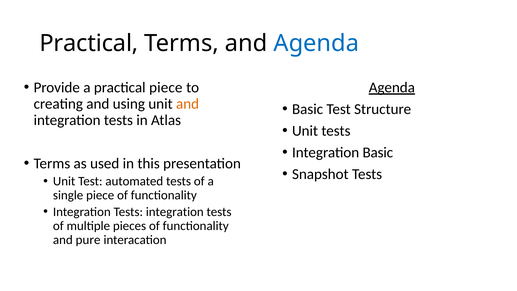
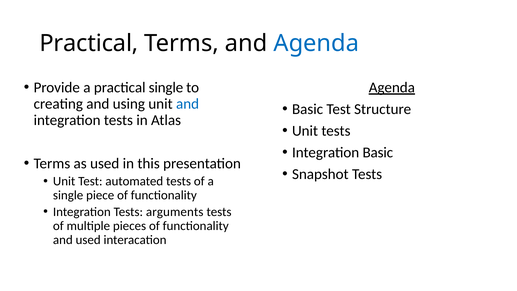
practical piece: piece -> single
and at (188, 104) colour: orange -> blue
Tests integration: integration -> arguments
and pure: pure -> used
